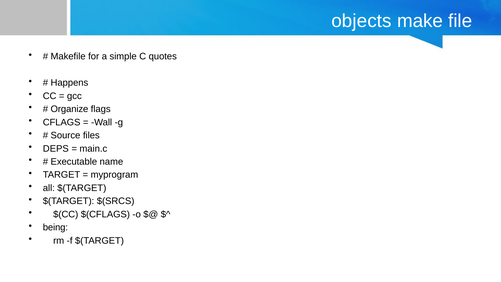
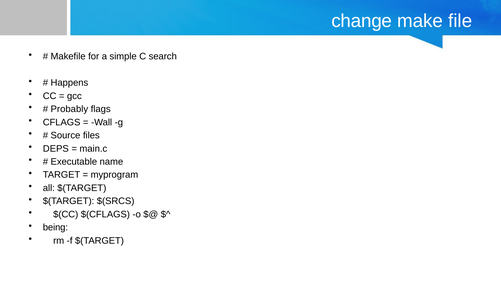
objects: objects -> change
quotes: quotes -> search
Organize: Organize -> Probably
